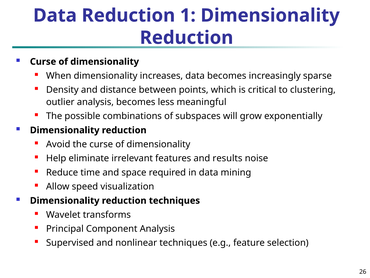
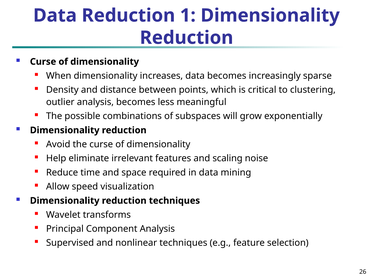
results: results -> scaling
